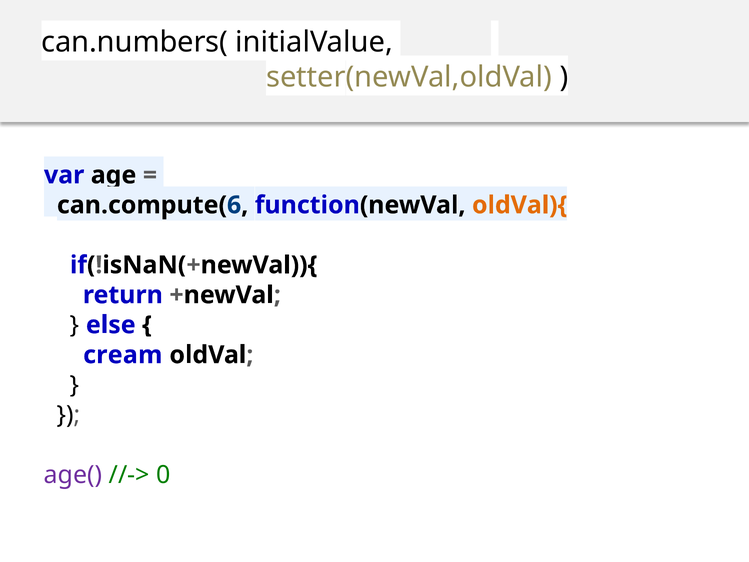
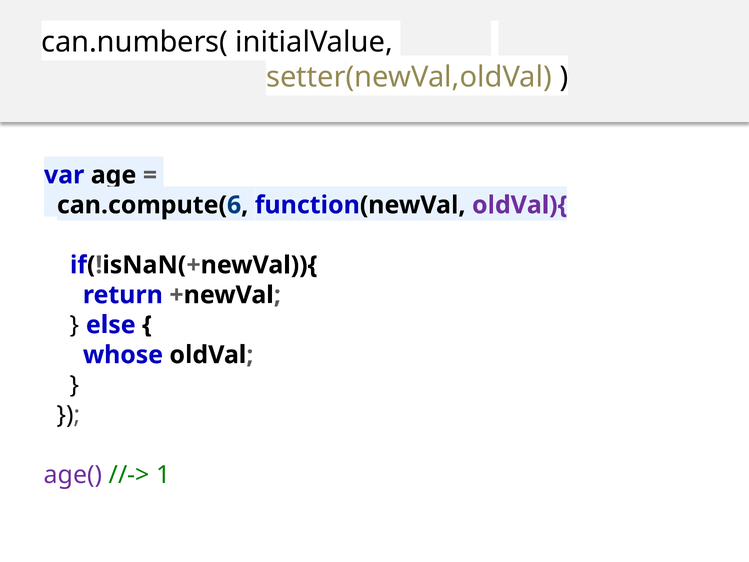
oldVal){ colour: orange -> purple
cream: cream -> whose
0: 0 -> 1
